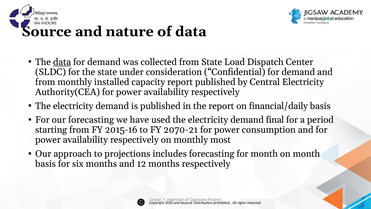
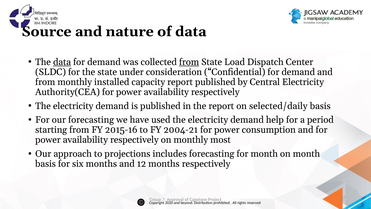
from at (189, 62) underline: none -> present
financial/daily: financial/daily -> selected/daily
final: final -> help
2070-21: 2070-21 -> 2004-21
